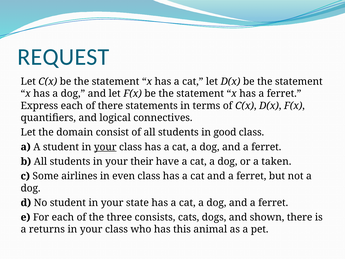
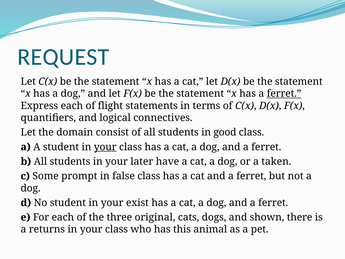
ferret at (284, 94) underline: none -> present
of there: there -> flight
their: their -> later
airlines: airlines -> prompt
even: even -> false
state: state -> exist
consists: consists -> original
